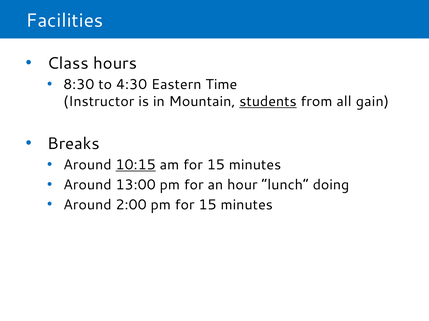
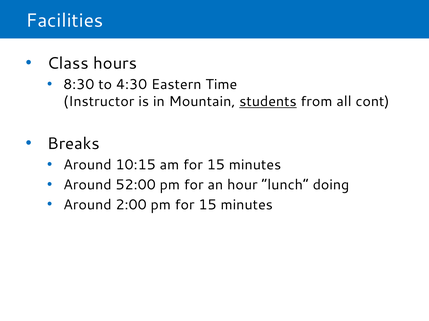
gain: gain -> cont
10:15 underline: present -> none
13:00: 13:00 -> 52:00
